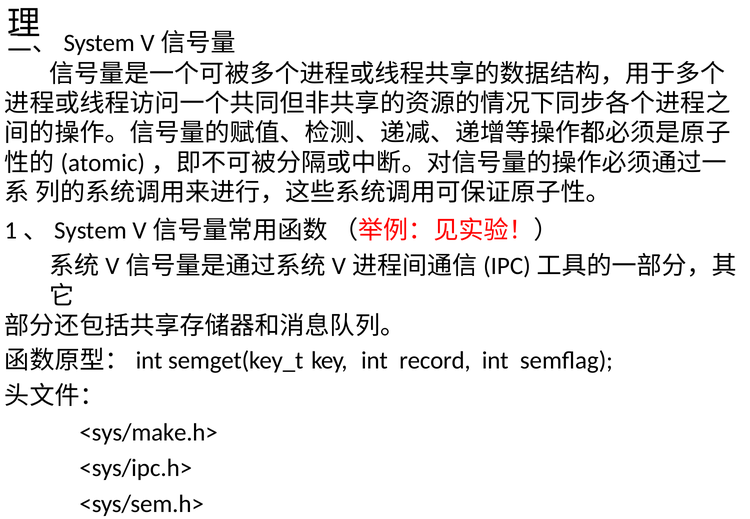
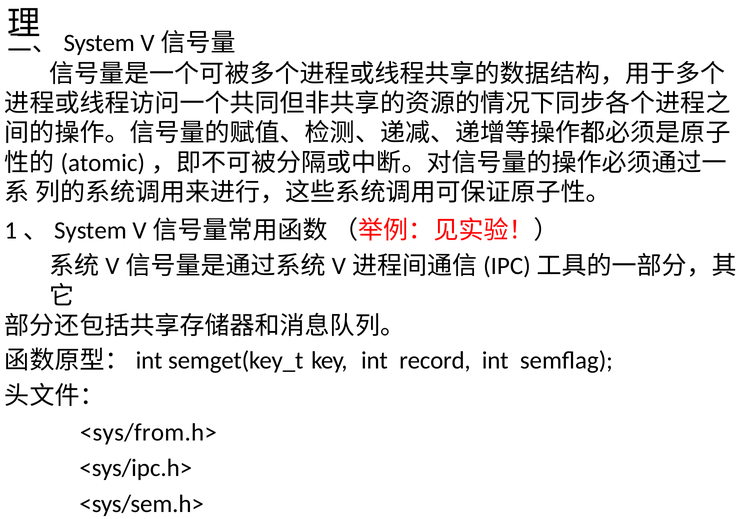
<sys/make.h>: <sys/make.h> -> <sys/from.h>
